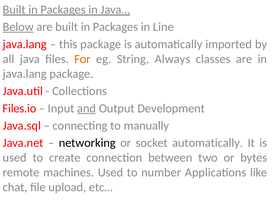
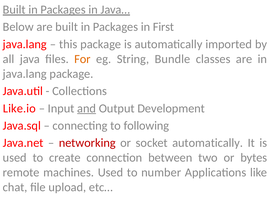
Below underline: present -> none
Line: Line -> First
Always: Always -> Bundle
Files.io: Files.io -> Like.io
manually: manually -> following
networking colour: black -> red
